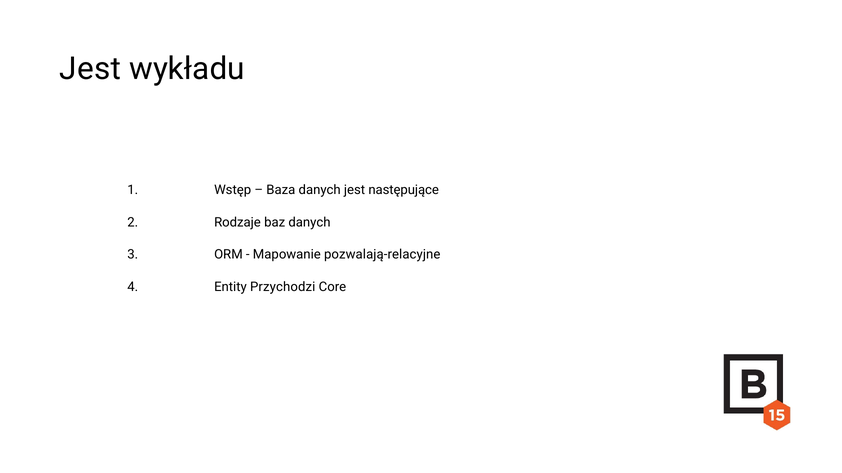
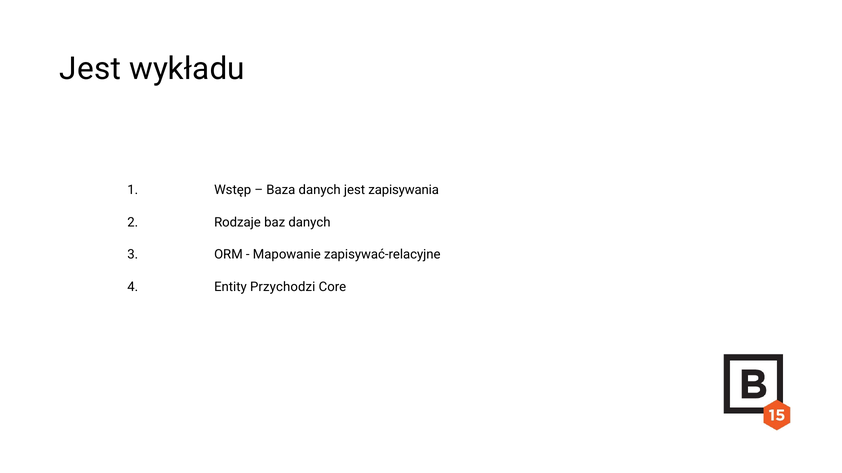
następujące: następujące -> zapisywania
pozwalają-relacyjne: pozwalają-relacyjne -> zapisywać-relacyjne
